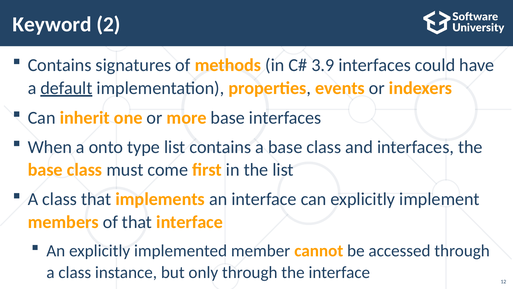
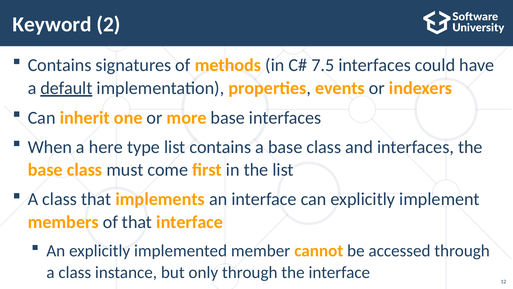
3.9: 3.9 -> 7.5
onto: onto -> here
